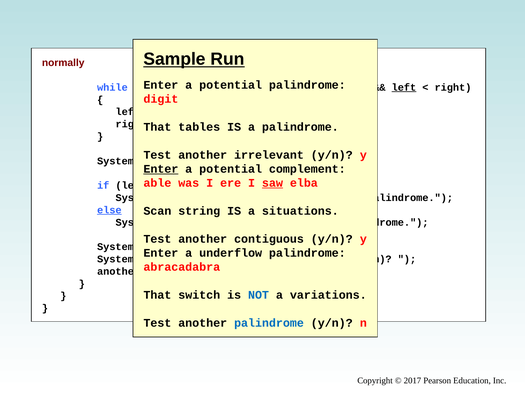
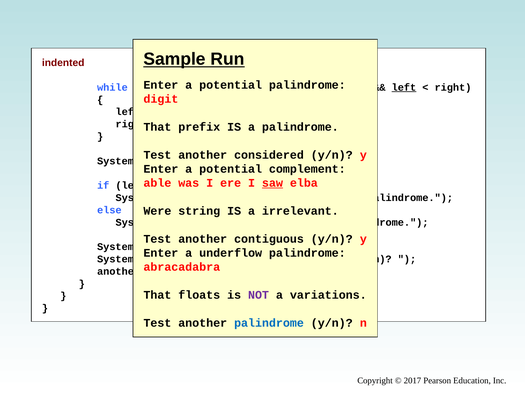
normally: normally -> indented
tables: tables -> prefix
irrelevant: irrelevant -> considered
Enter at (161, 169) underline: present -> none
else underline: present -> none
Scan: Scan -> Were
situations: situations -> irrelevant
switch: switch -> floats
NOT at (259, 295) colour: blue -> purple
